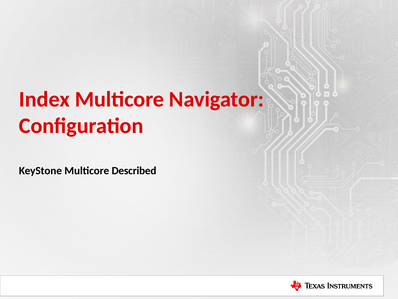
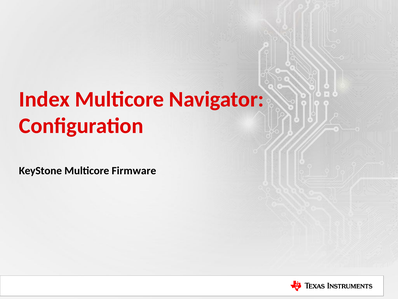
Described: Described -> Firmware
